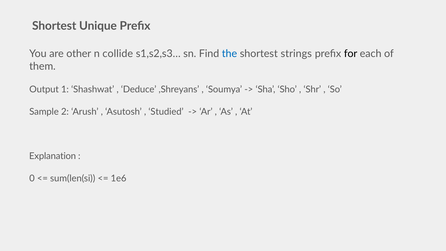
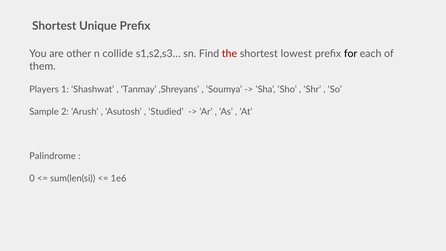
the colour: blue -> red
strings: strings -> lowest
Output: Output -> Players
Deduce: Deduce -> Tanmay
Explanation: Explanation -> Palindrome
